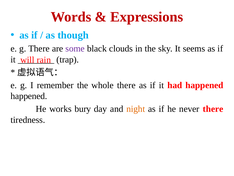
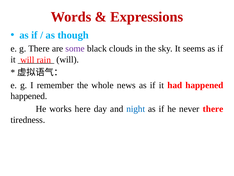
trap at (68, 59): trap -> will
whole there: there -> news
bury: bury -> here
night colour: orange -> blue
